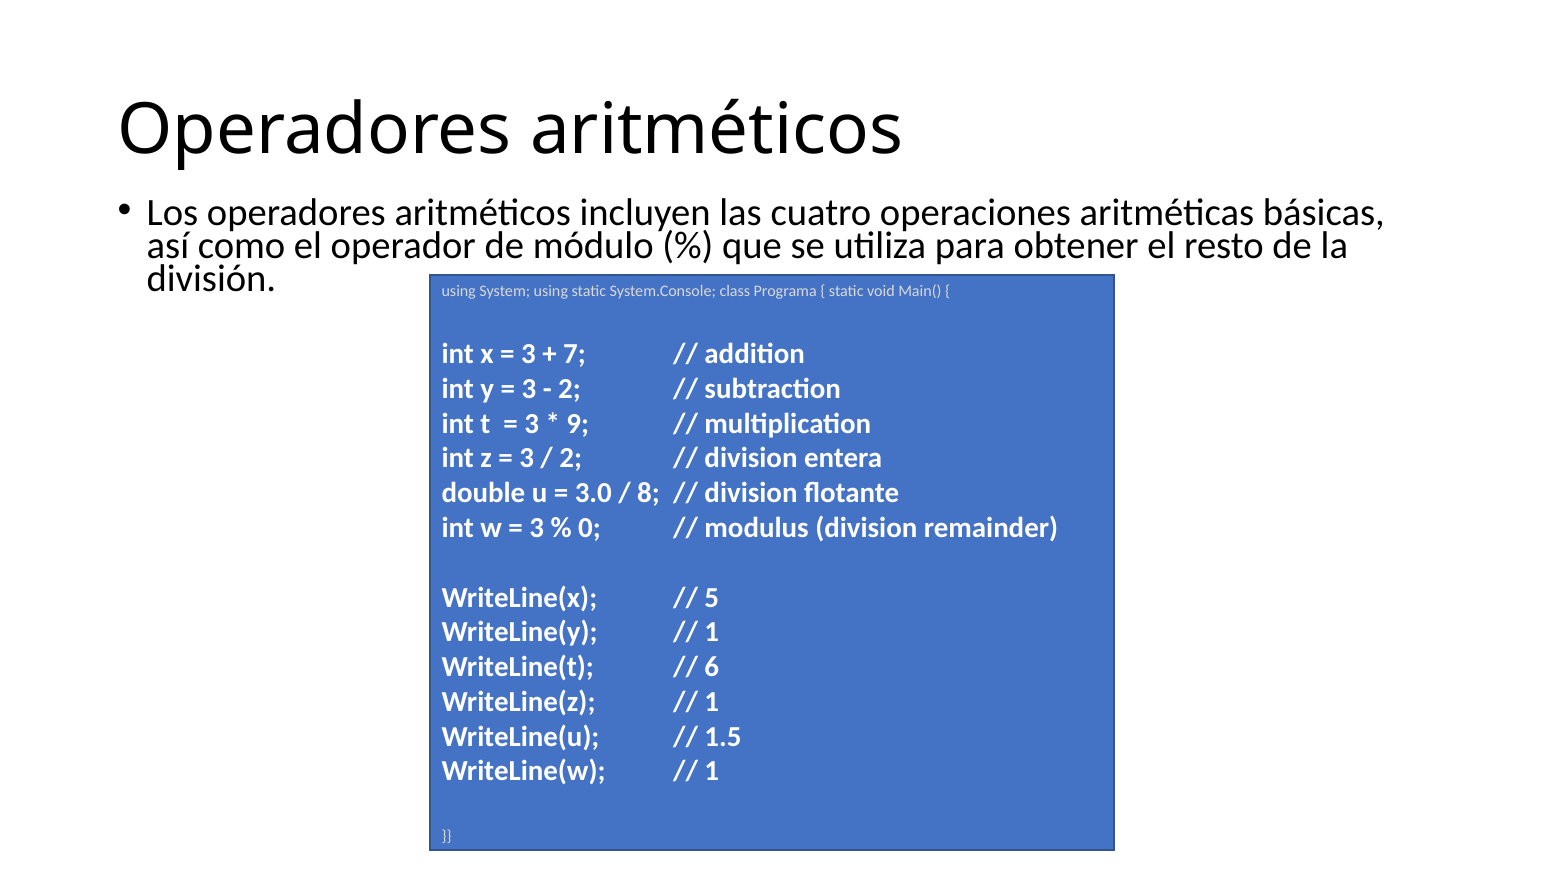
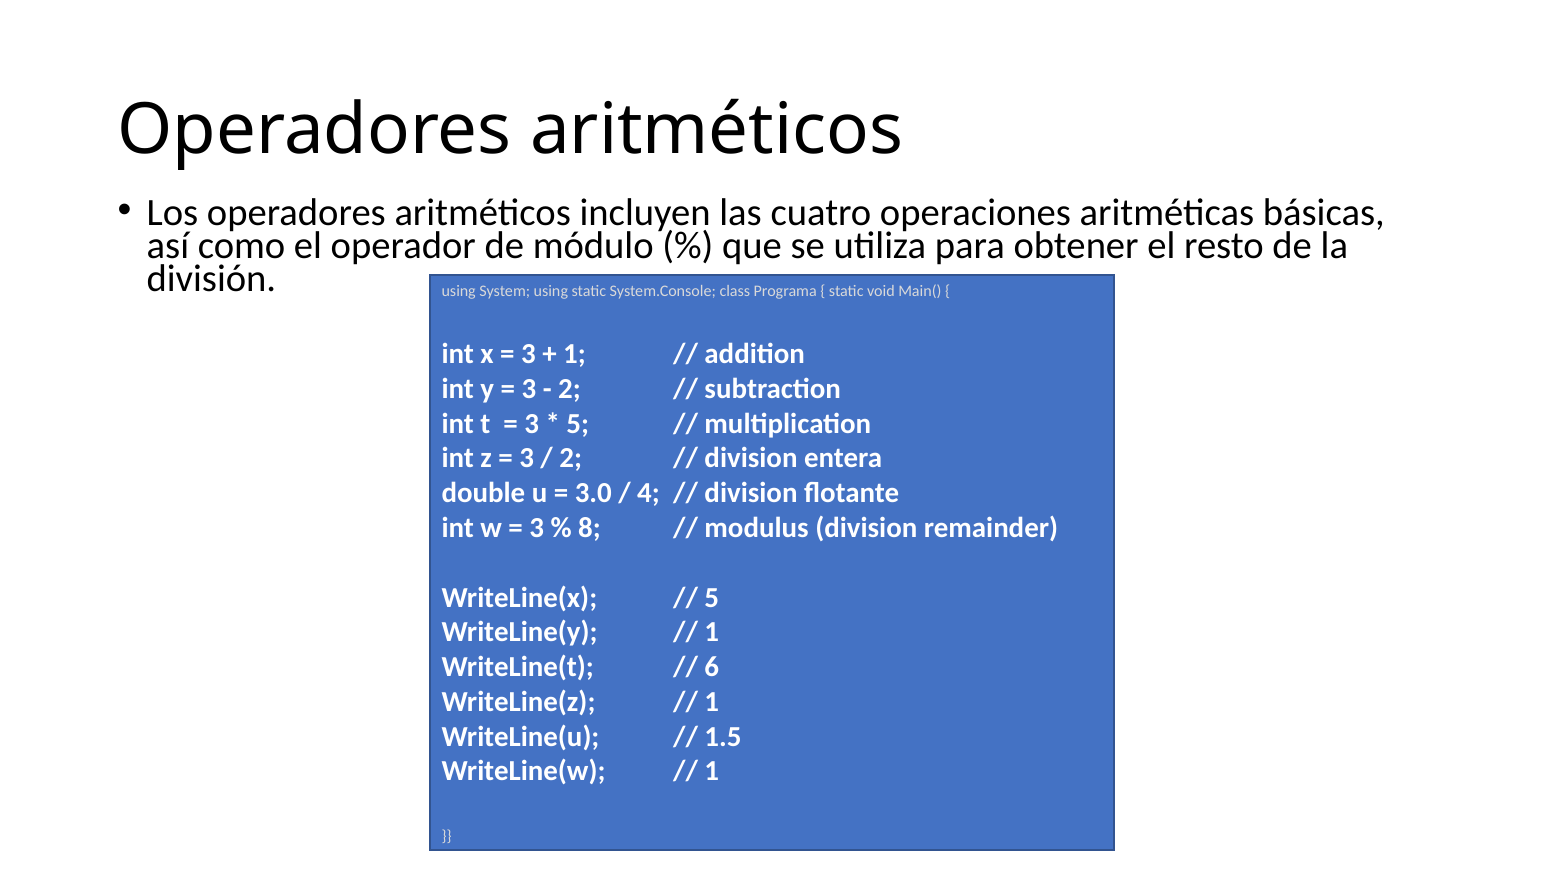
7 at (574, 354): 7 -> 1
9 at (578, 423): 9 -> 5
8: 8 -> 4
0: 0 -> 8
